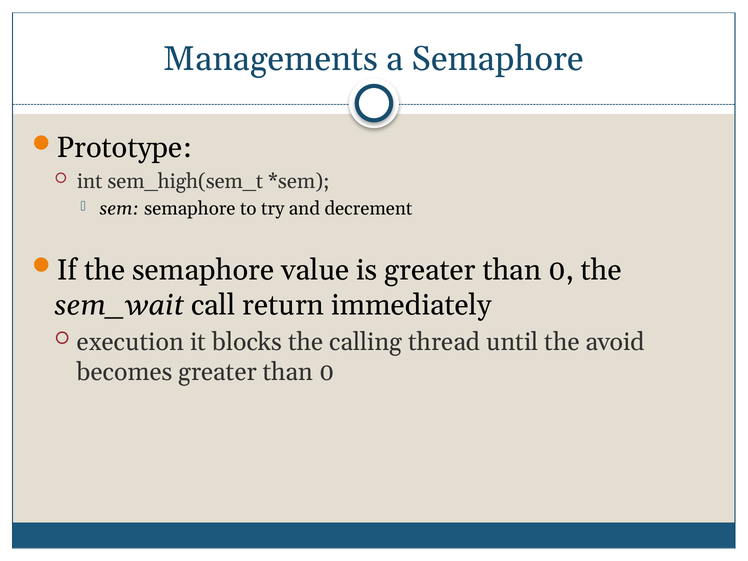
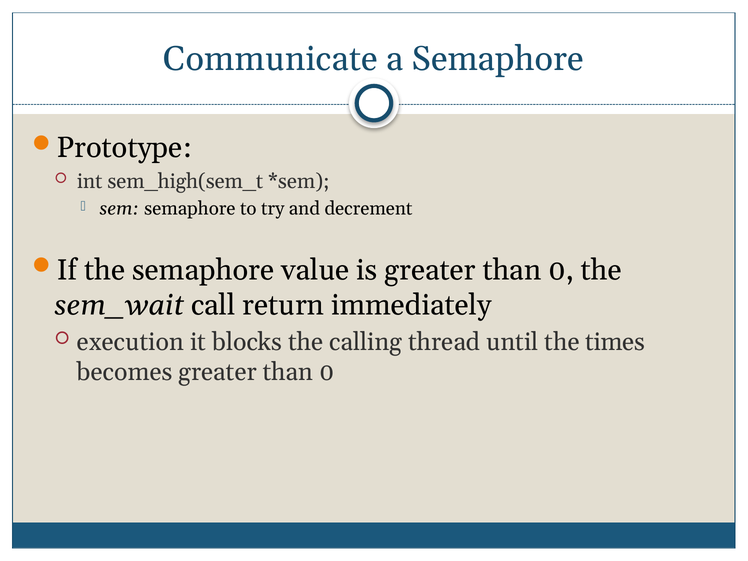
Managements: Managements -> Communicate
avoid: avoid -> times
